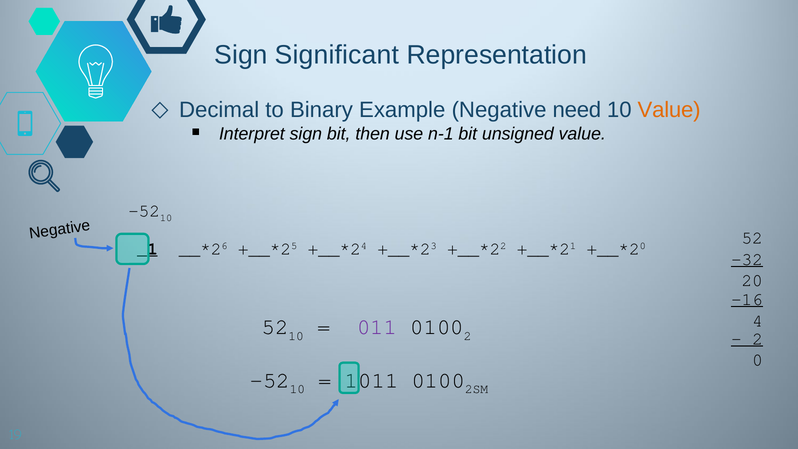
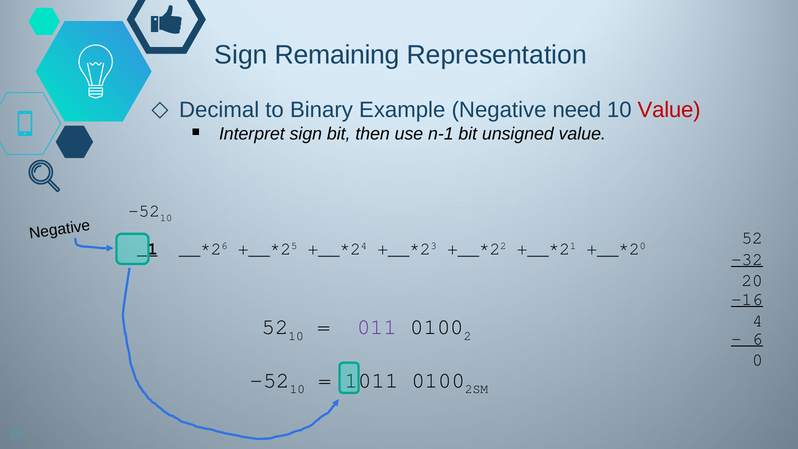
Significant: Significant -> Remaining
Value at (669, 110) colour: orange -> red
2 at (757, 339): 2 -> 6
